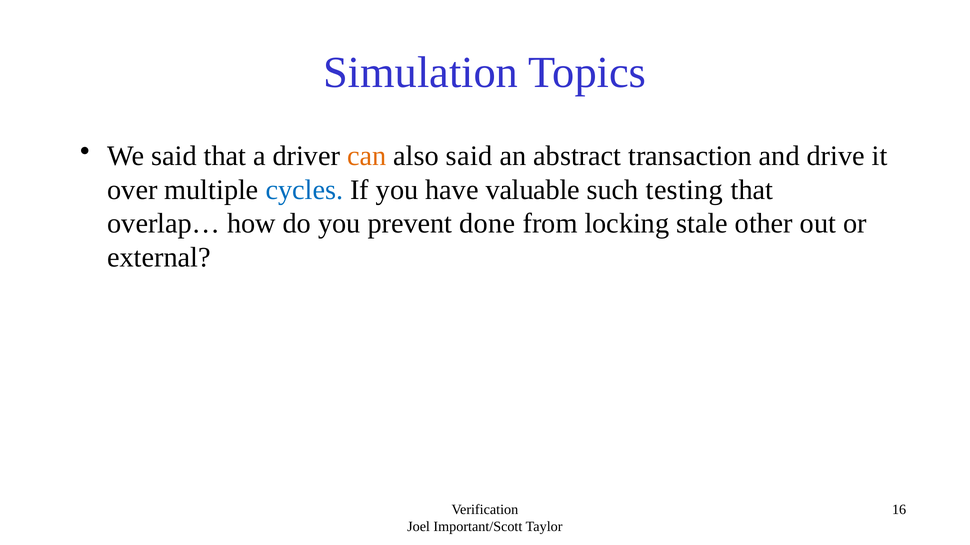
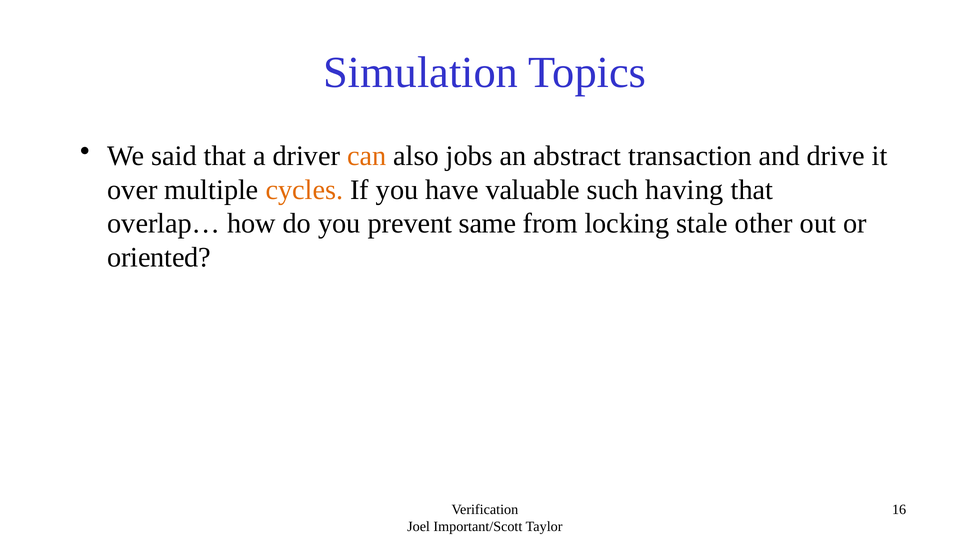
also said: said -> jobs
cycles colour: blue -> orange
testing: testing -> having
done: done -> same
external: external -> oriented
